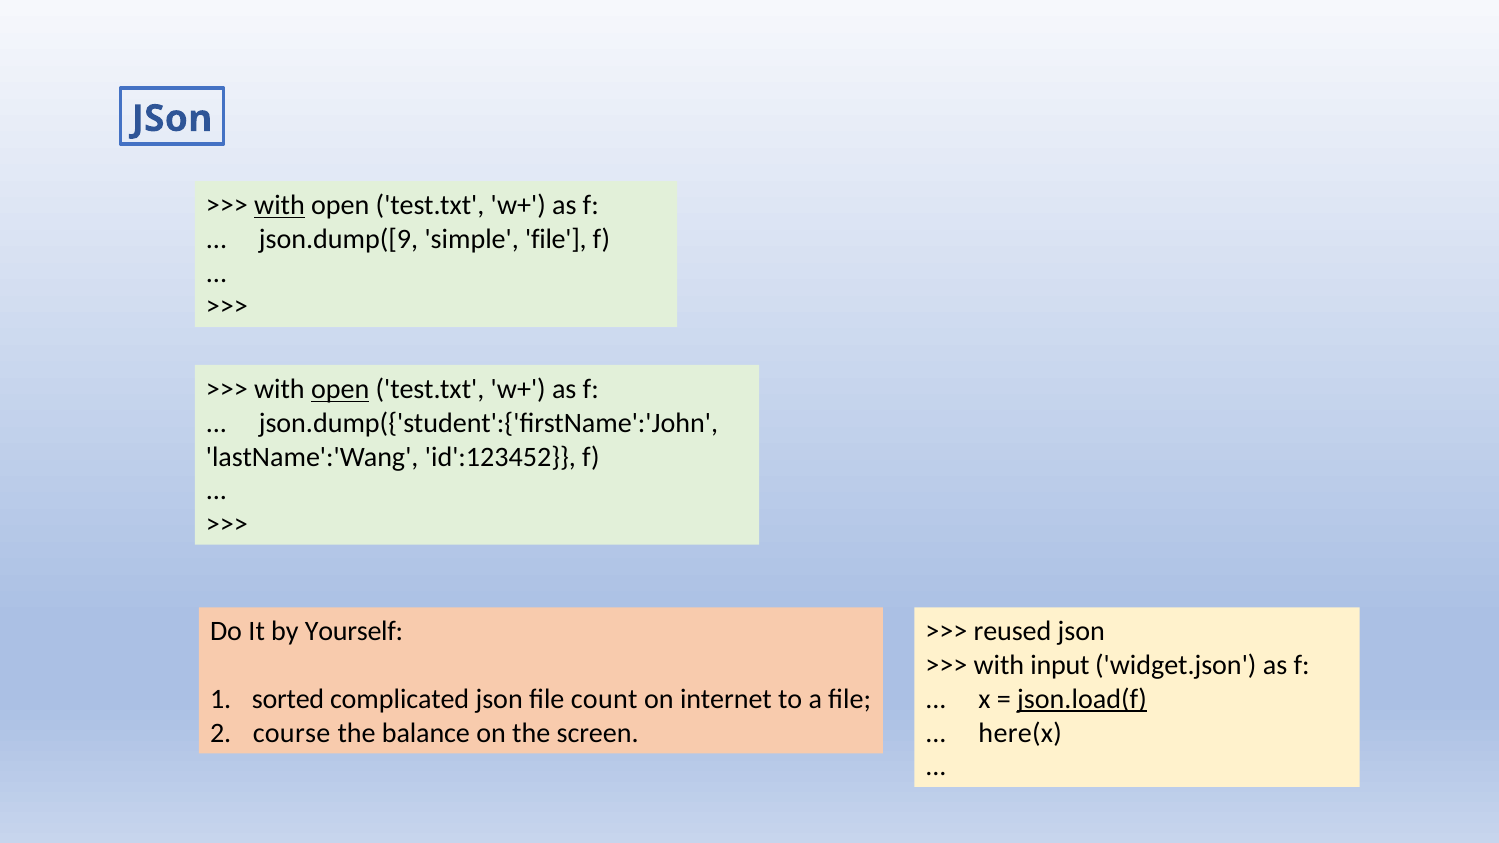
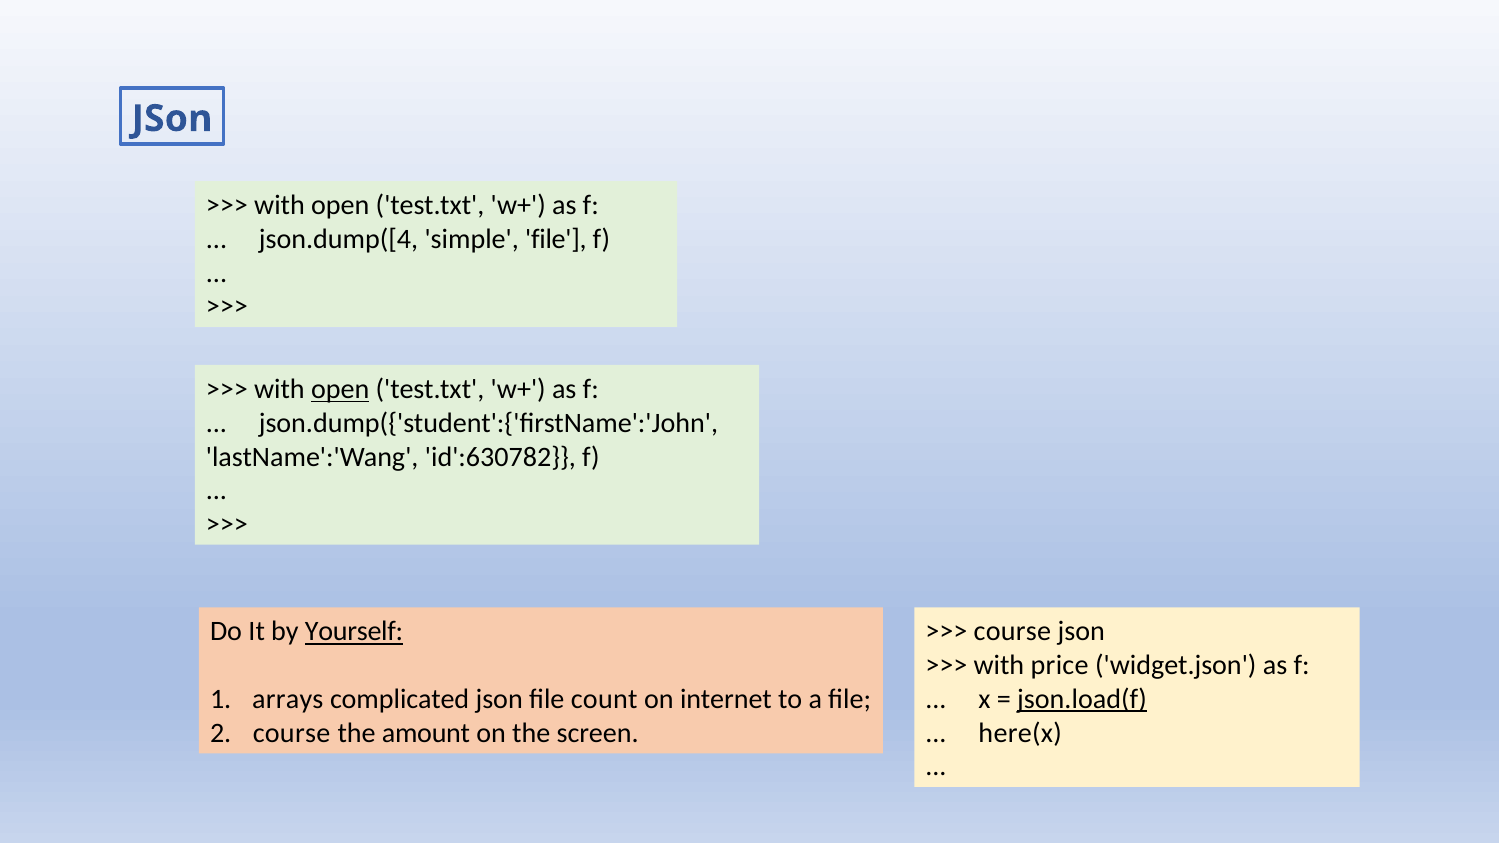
with at (279, 205) underline: present -> none
json.dump([9: json.dump([9 -> json.dump([4
id':123452: id':123452 -> id':630782
Yourself underline: none -> present
reused at (1013, 632): reused -> course
input: input -> price
sorted: sorted -> arrays
balance: balance -> amount
